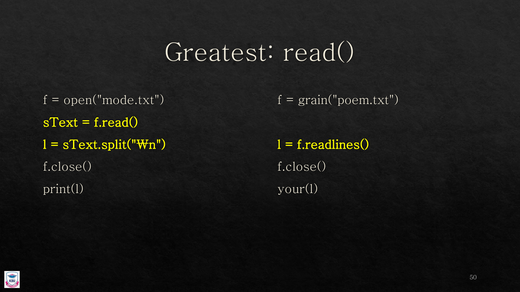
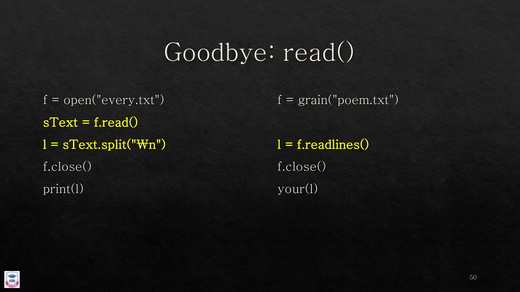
Greatest: Greatest -> Goodbye
open("mode.txt: open("mode.txt -> open("every.txt
